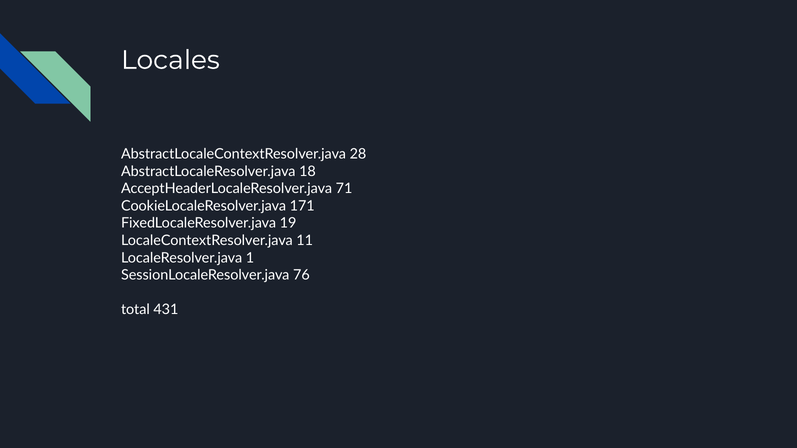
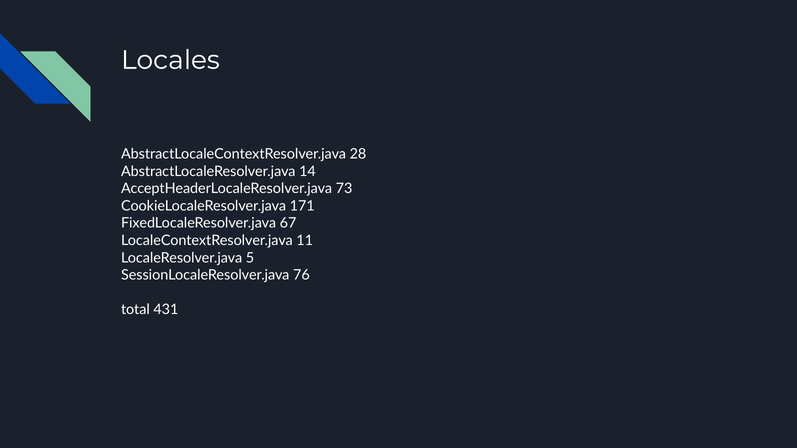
18: 18 -> 14
71: 71 -> 73
19: 19 -> 67
1: 1 -> 5
